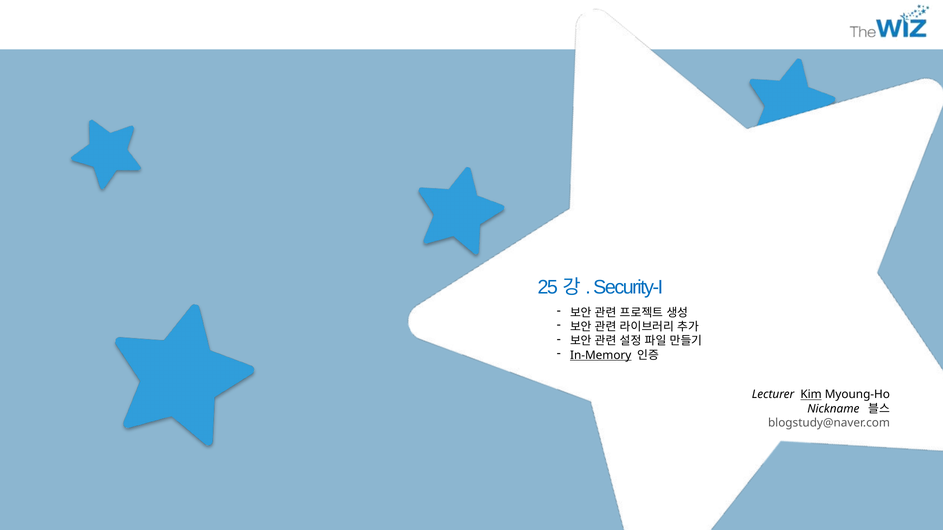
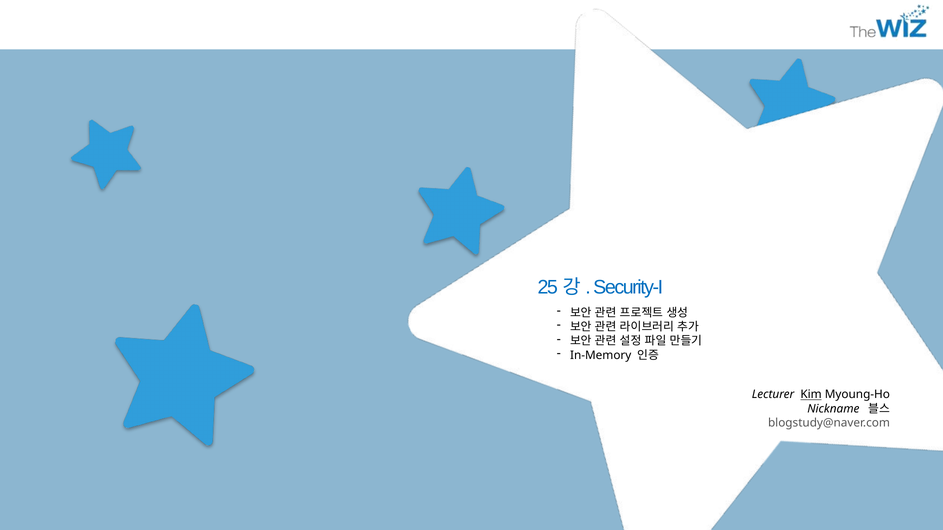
In-Memory underline: present -> none
